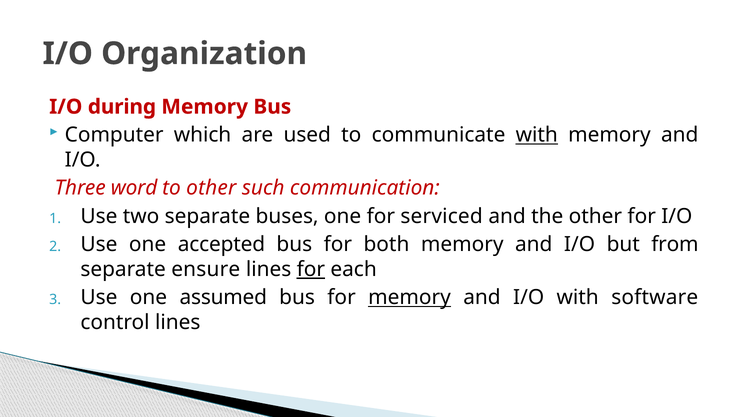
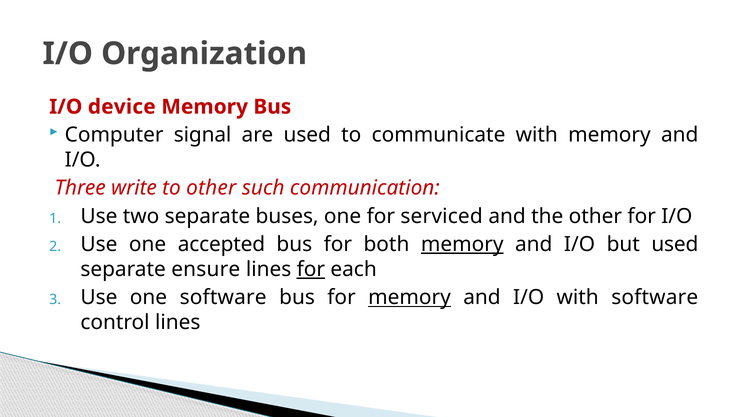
during: during -> device
which: which -> signal
with at (537, 135) underline: present -> none
word: word -> write
memory at (462, 244) underline: none -> present
but from: from -> used
one assumed: assumed -> software
